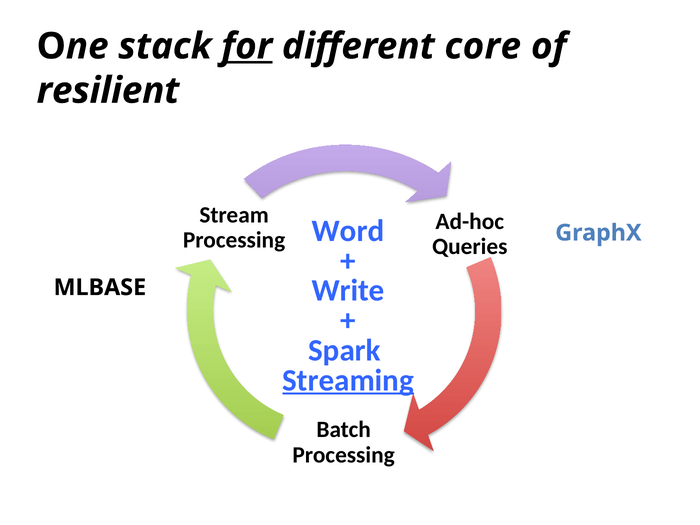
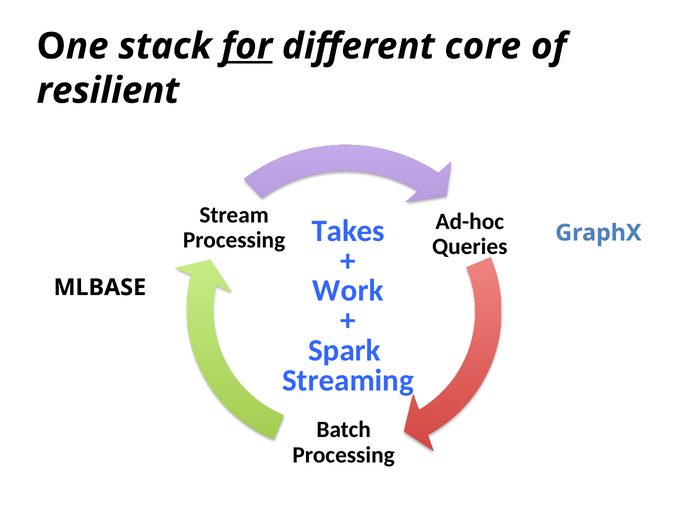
Word: Word -> Takes
Write: Write -> Work
Streaming underline: present -> none
